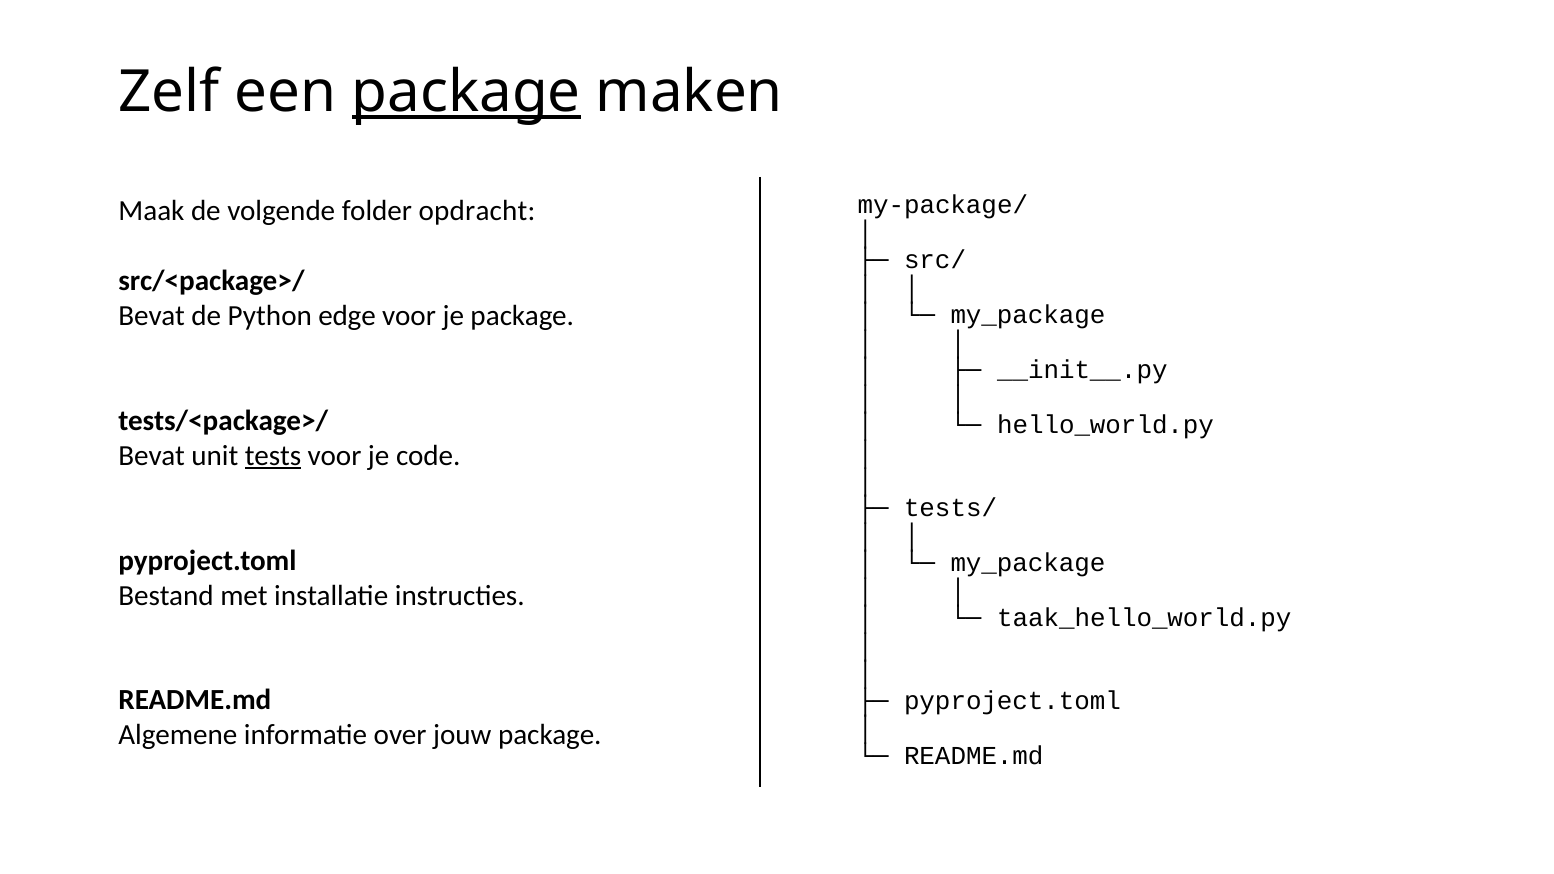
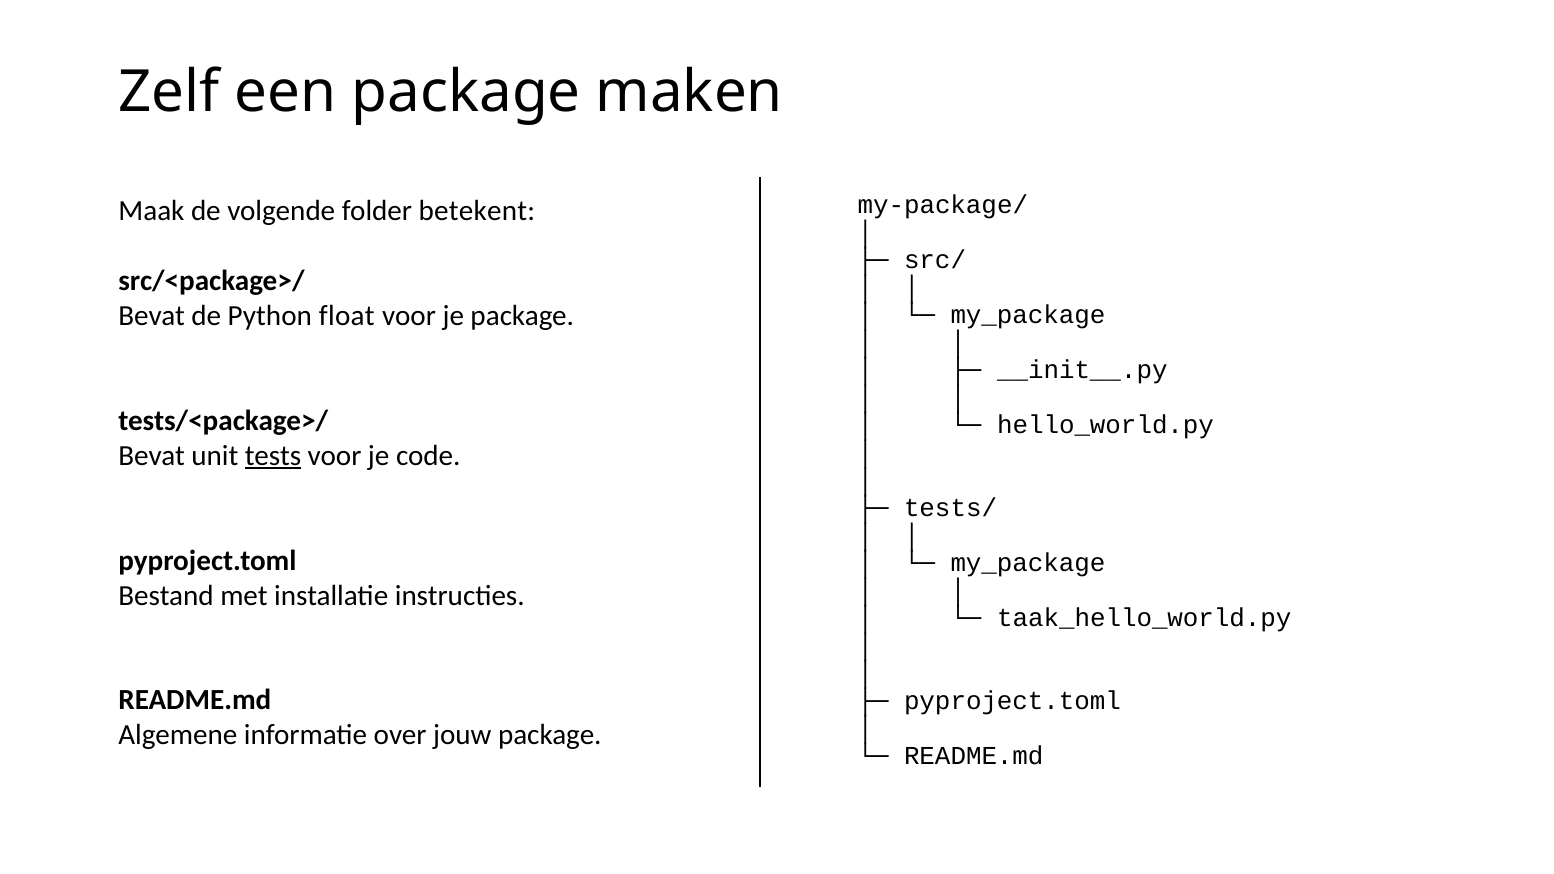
package at (466, 92) underline: present -> none
opdracht: opdracht -> betekent
edge: edge -> float
